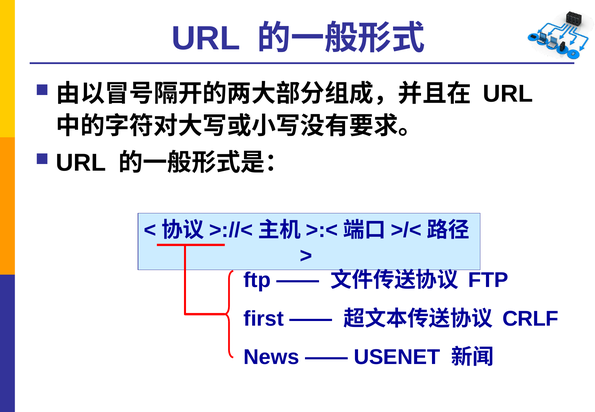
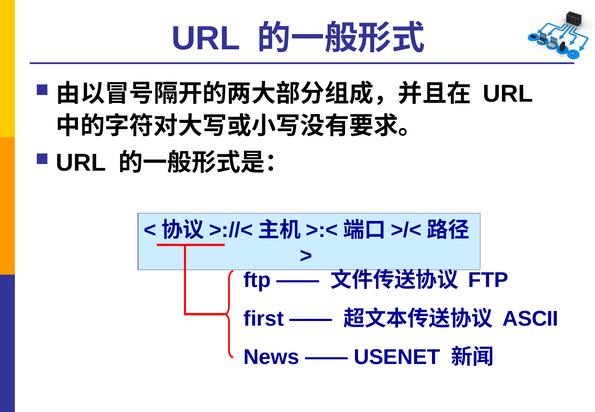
CRLF: CRLF -> ASCII
